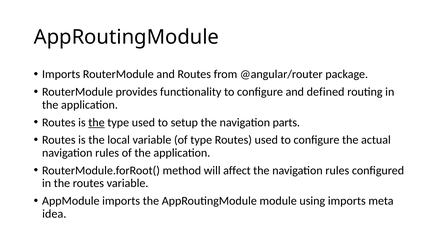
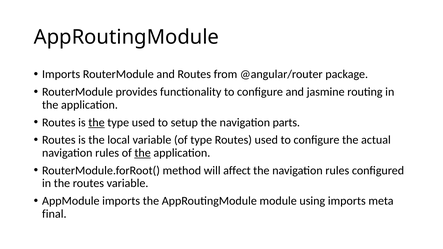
defined: defined -> jasmine
the at (143, 153) underline: none -> present
idea: idea -> final
